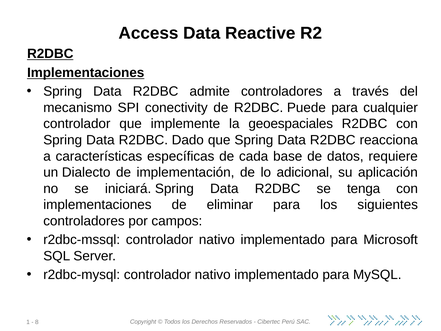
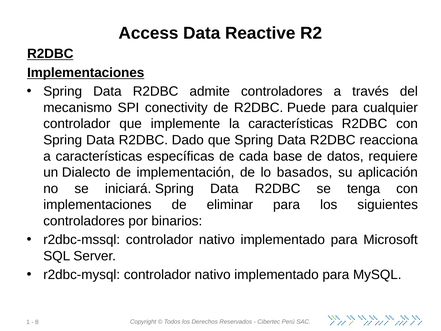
la geoespaciales: geoespaciales -> características
adicional: adicional -> basados
campos: campos -> binarios
